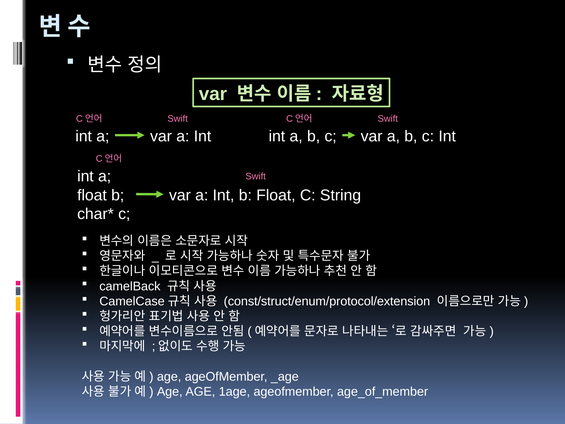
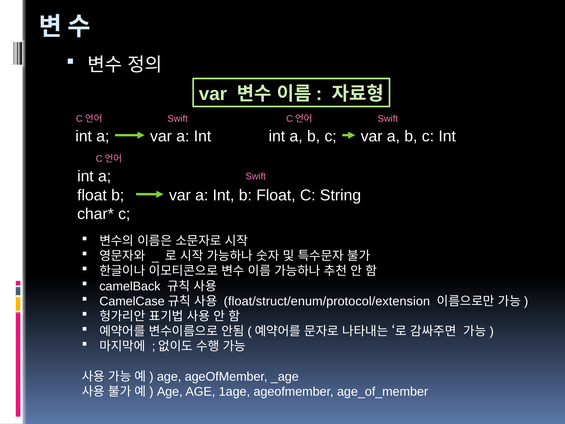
const/struct/enum/protocol/extension: const/struct/enum/protocol/extension -> float/struct/enum/protocol/extension
